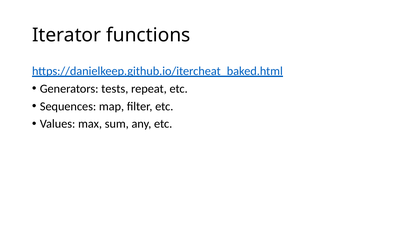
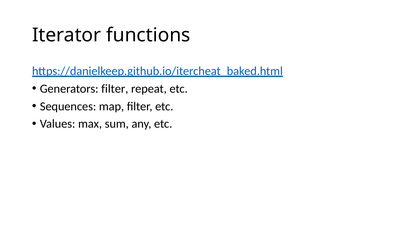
Generators tests: tests -> filter
